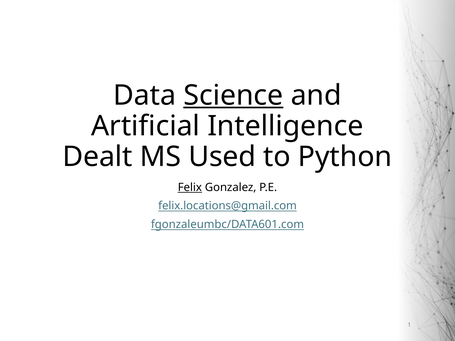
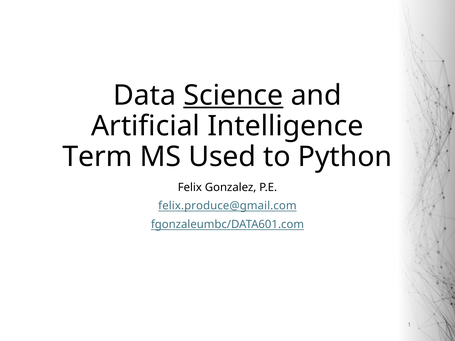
Dealt: Dealt -> Term
Felix underline: present -> none
felix.locations@gmail.com: felix.locations@gmail.com -> felix.produce@gmail.com
